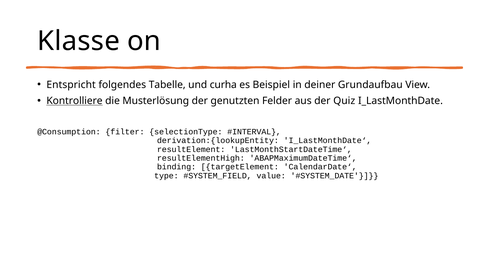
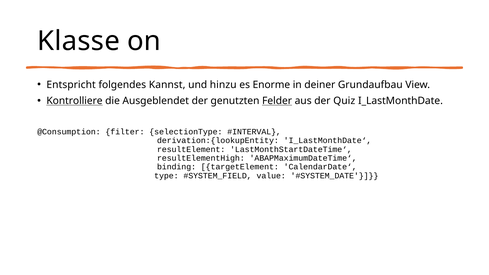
Tabelle: Tabelle -> Kannst
curha: curha -> hinzu
Beispiel: Beispiel -> Enorme
Musterlösung: Musterlösung -> Ausgeblendet
Felder underline: none -> present
